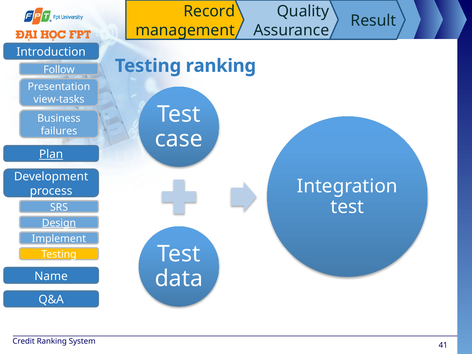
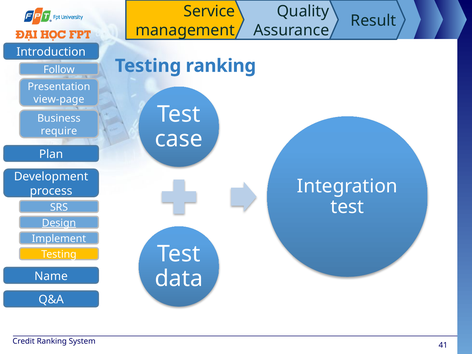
Record: Record -> Service
view-tasks: view-tasks -> view-page
failures: failures -> require
Plan underline: present -> none
